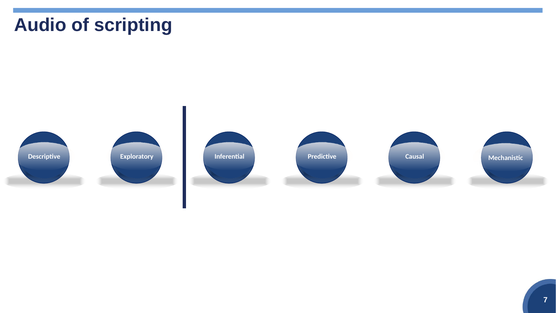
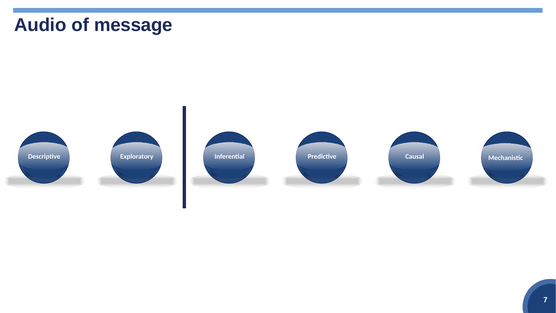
scripting: scripting -> message
